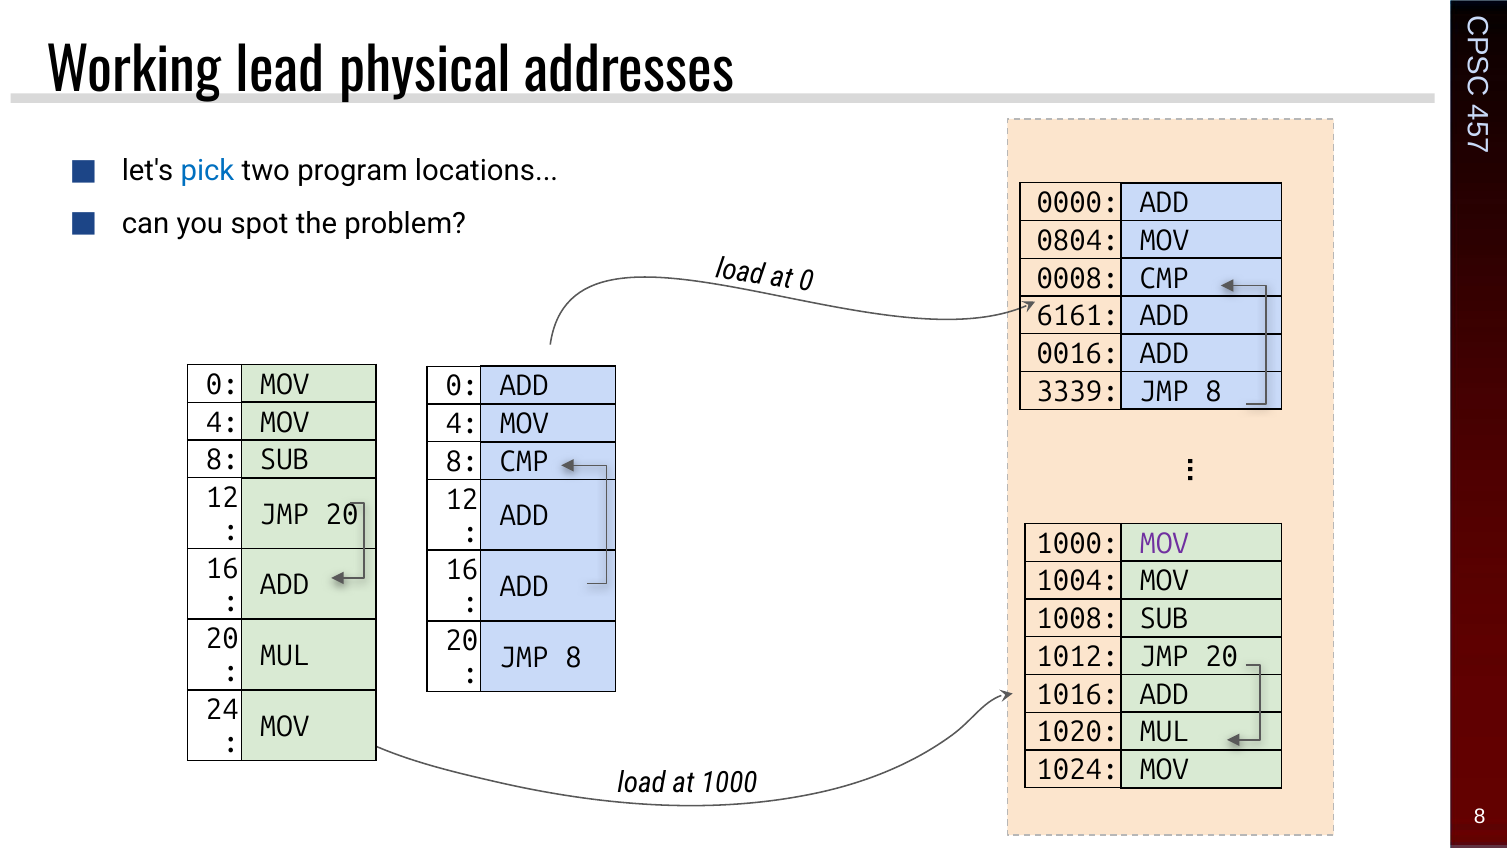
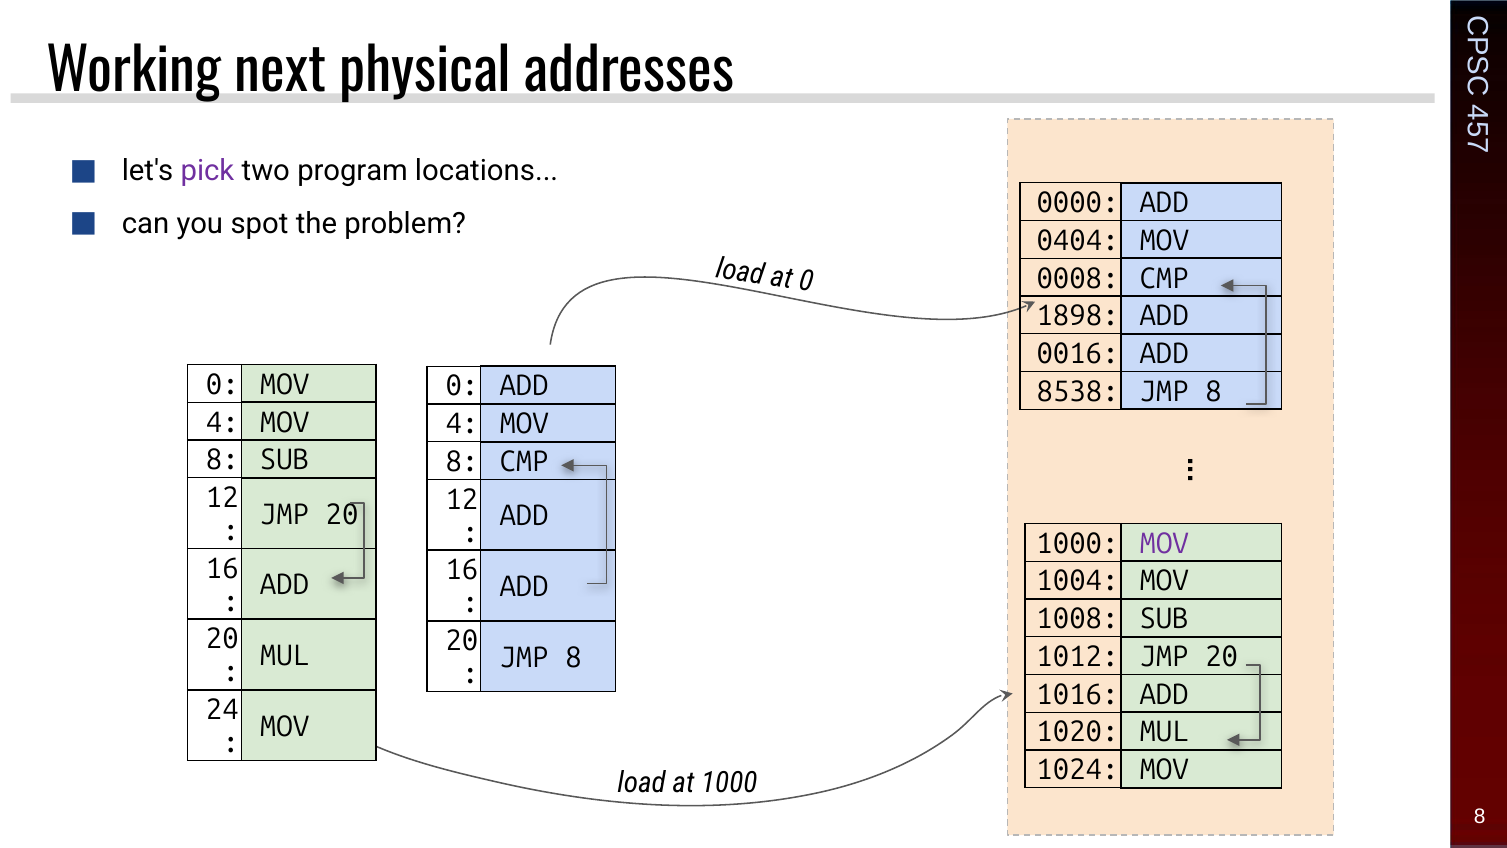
lead: lead -> next
pick colour: blue -> purple
0804: 0804 -> 0404
6161: 6161 -> 1898
3339: 3339 -> 8538
